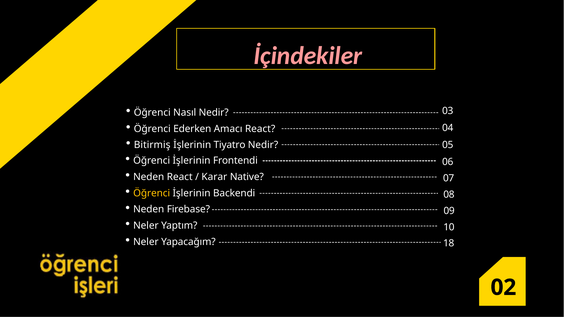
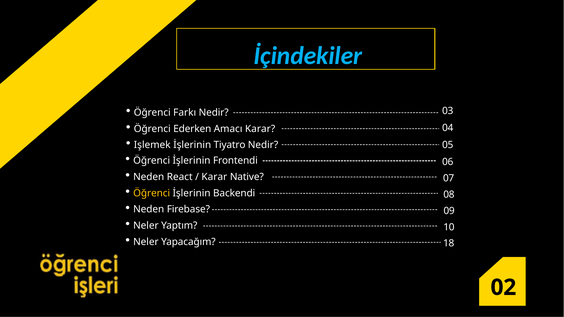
İçindekiler colour: pink -> light blue
Nasıl: Nasıl -> Farkı
Amacı React: React -> Karar
Bitirmiş: Bitirmiş -> Işlemek
